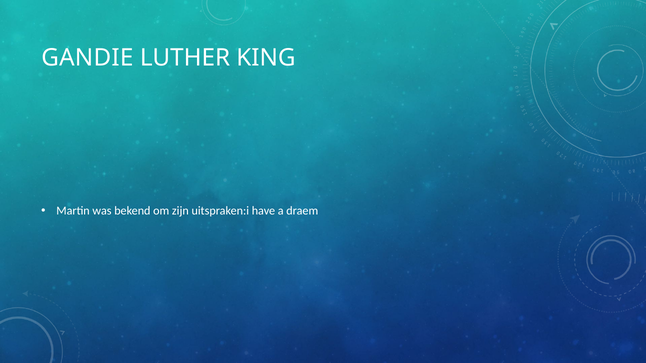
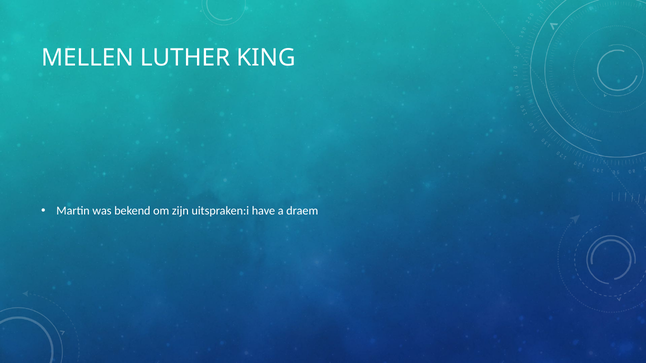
GANDIE: GANDIE -> MELLEN
